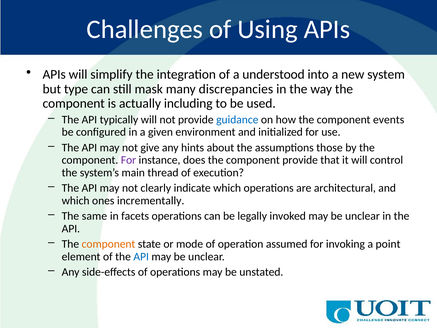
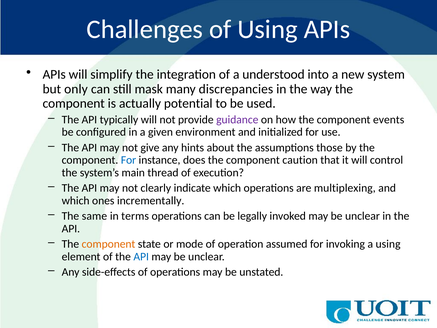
type: type -> only
including: including -> potential
guidance colour: blue -> purple
For at (128, 160) colour: purple -> blue
component provide: provide -> caution
architectural: architectural -> multiplexing
facets: facets -> terms
a point: point -> using
